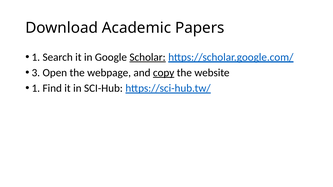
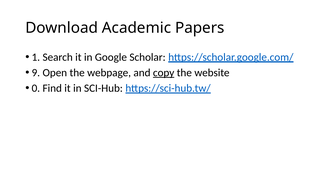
Scholar underline: present -> none
3: 3 -> 9
1 at (36, 88): 1 -> 0
